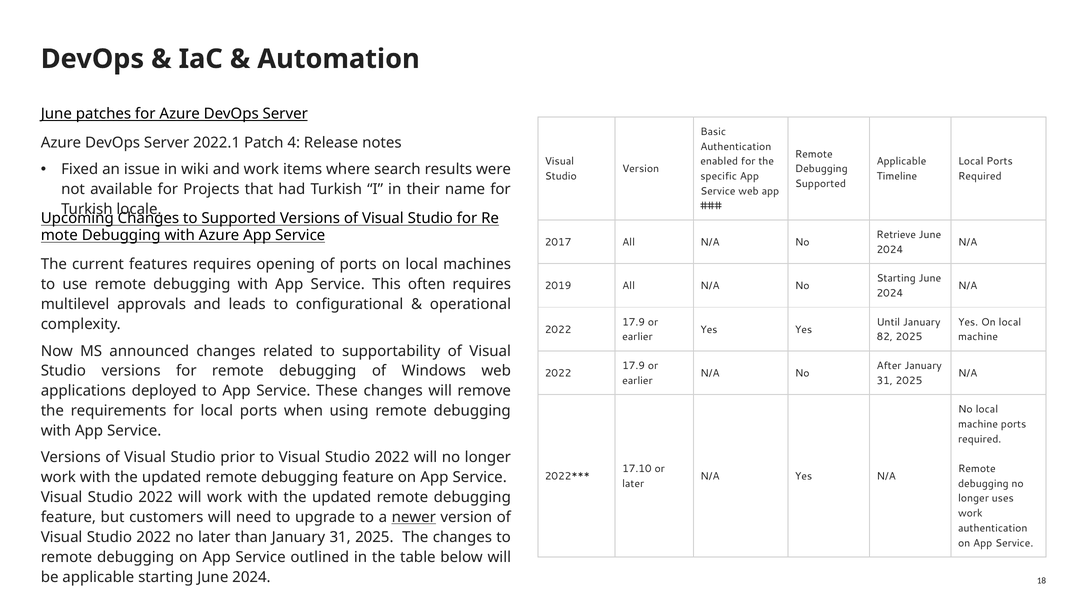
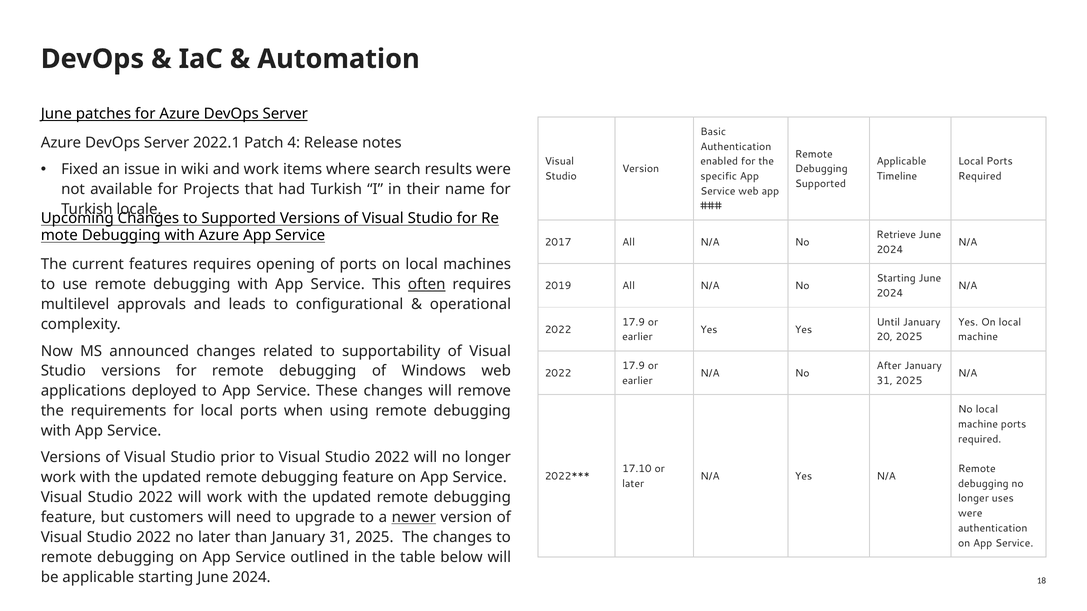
often underline: none -> present
82: 82 -> 20
work at (970, 514): work -> were
